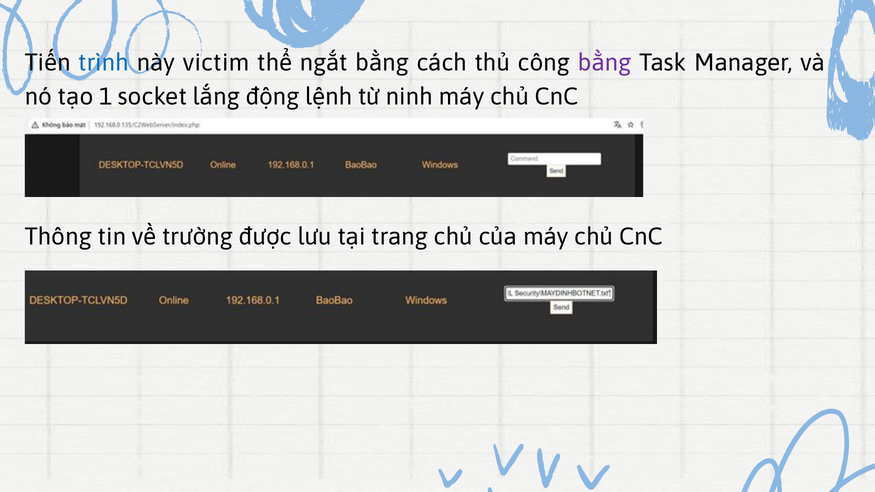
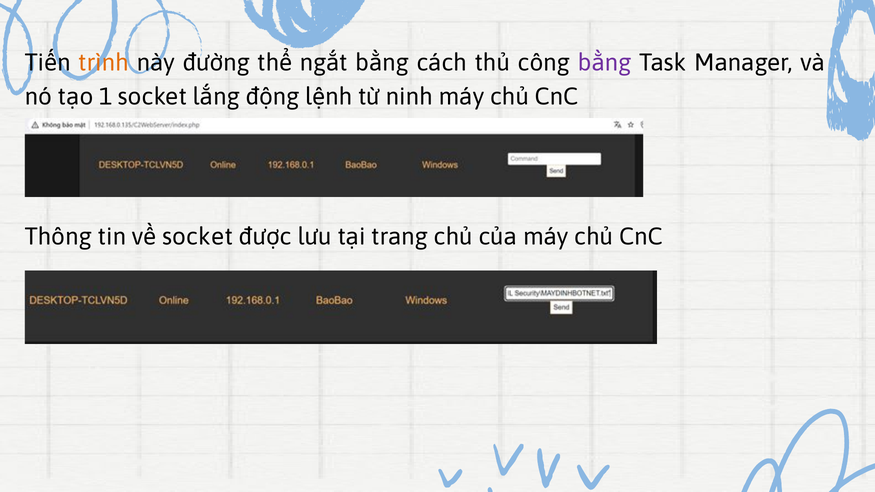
trình colour: blue -> orange
victim: victim -> đường
về trường: trường -> socket
